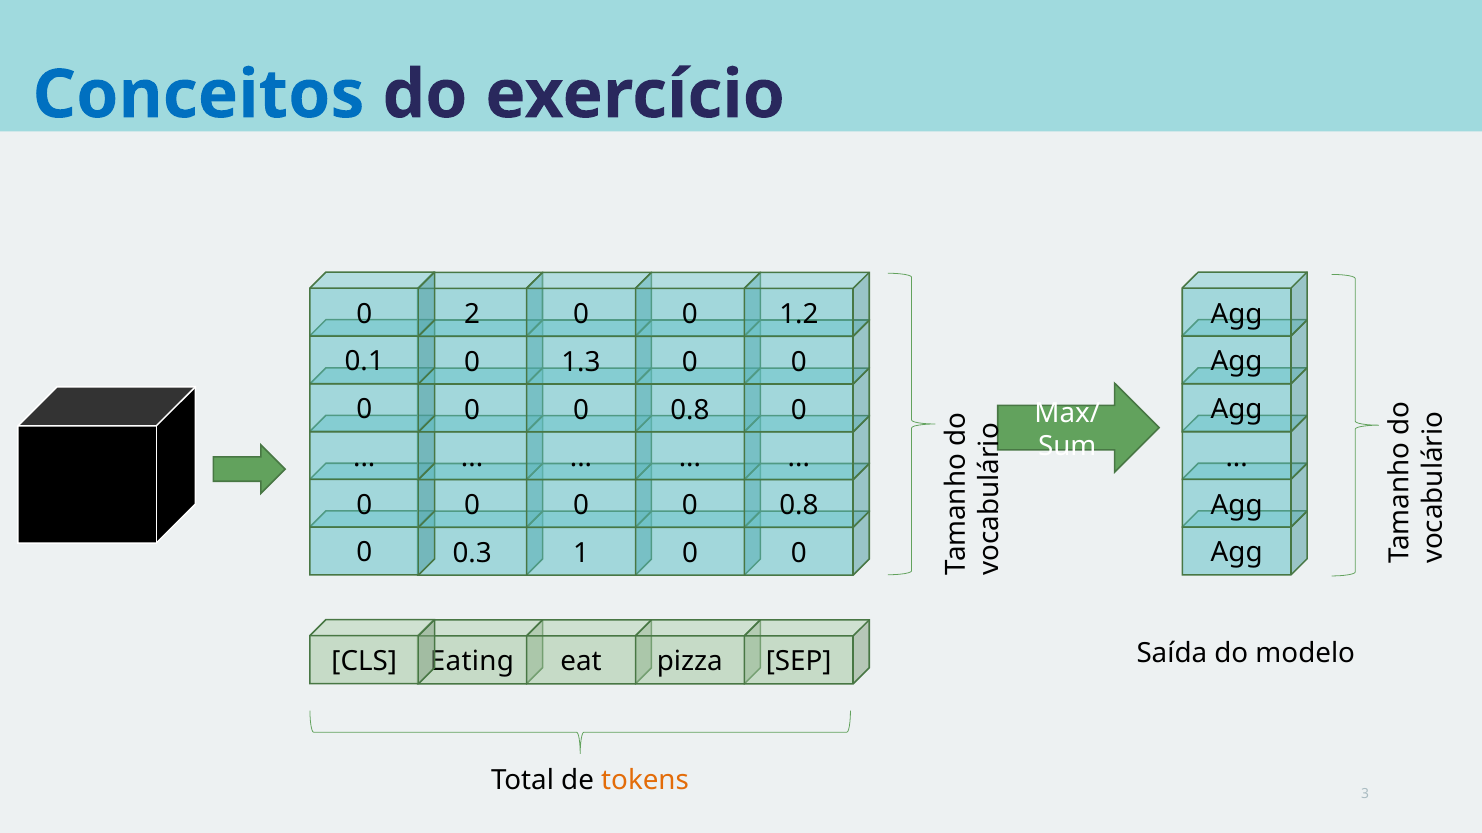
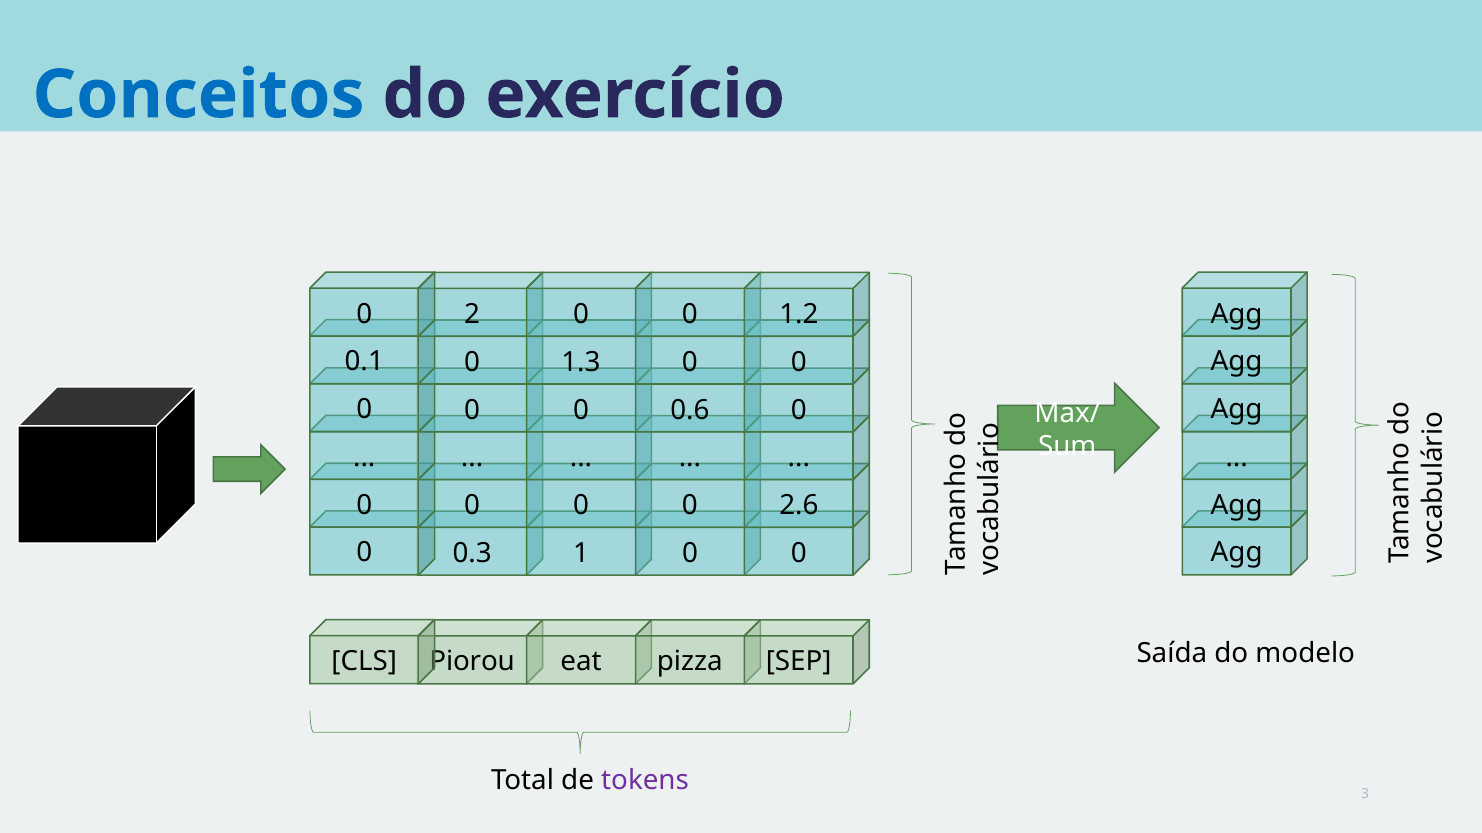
0.8 at (690, 410): 0.8 -> 0.6
0 0 0 0.8: 0.8 -> 2.6
Eating: Eating -> Piorou
tokens colour: orange -> purple
